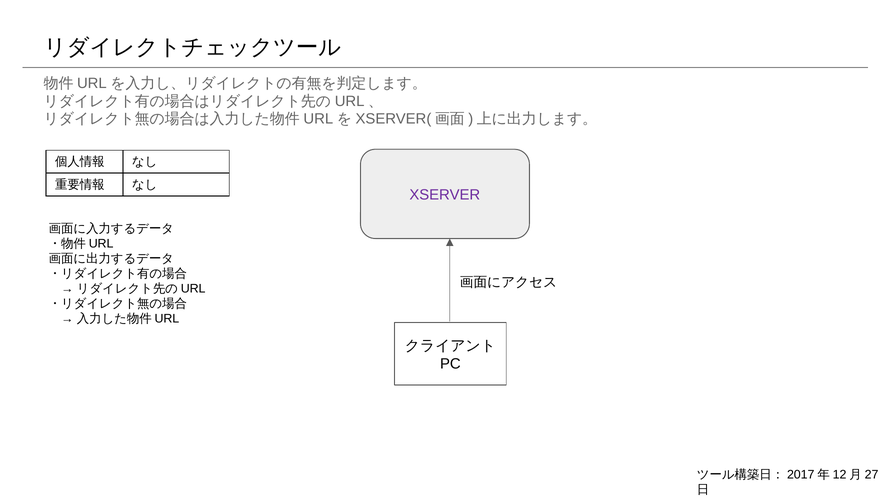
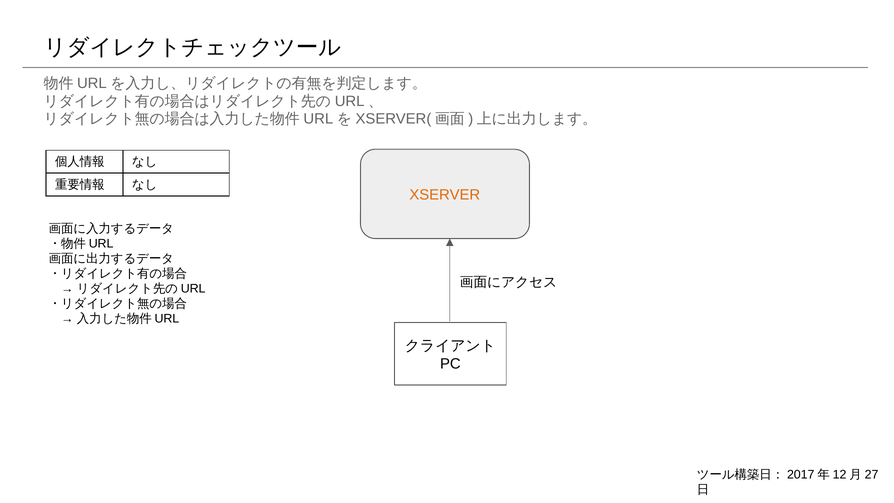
XSERVER colour: purple -> orange
